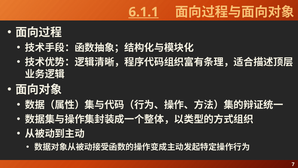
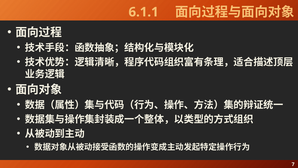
6.1.1 underline: present -> none
